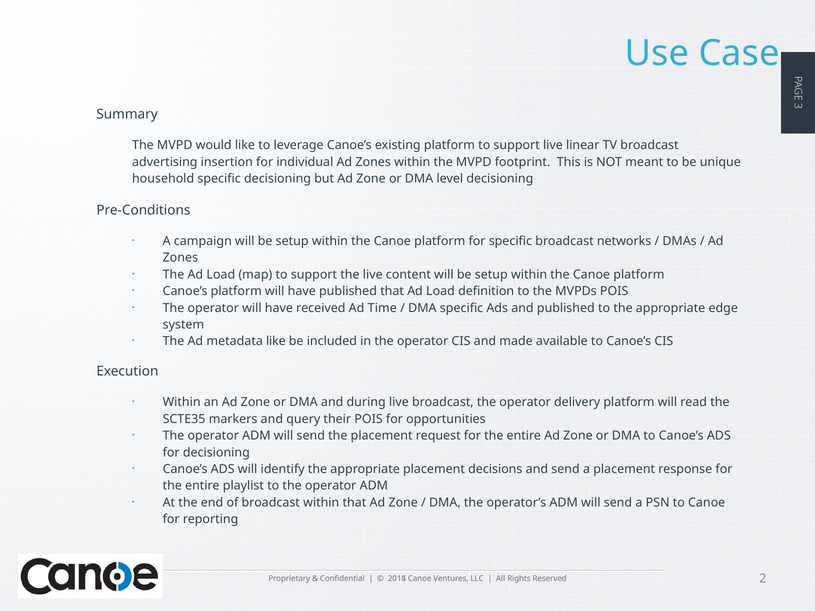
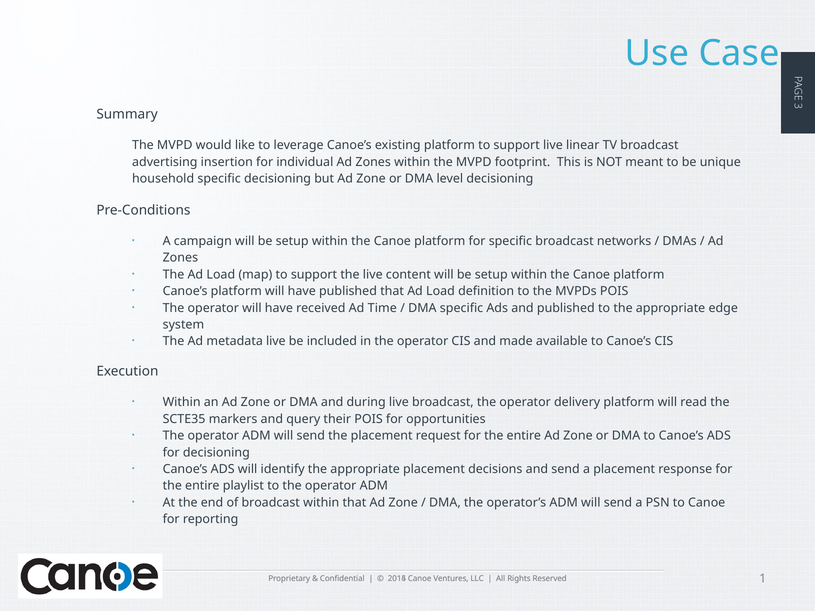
metadata like: like -> live
2: 2 -> 1
